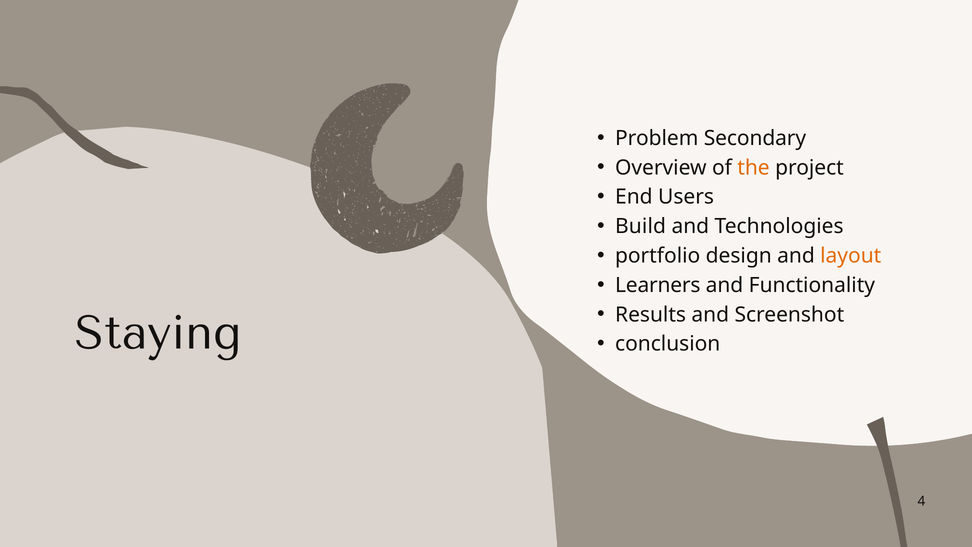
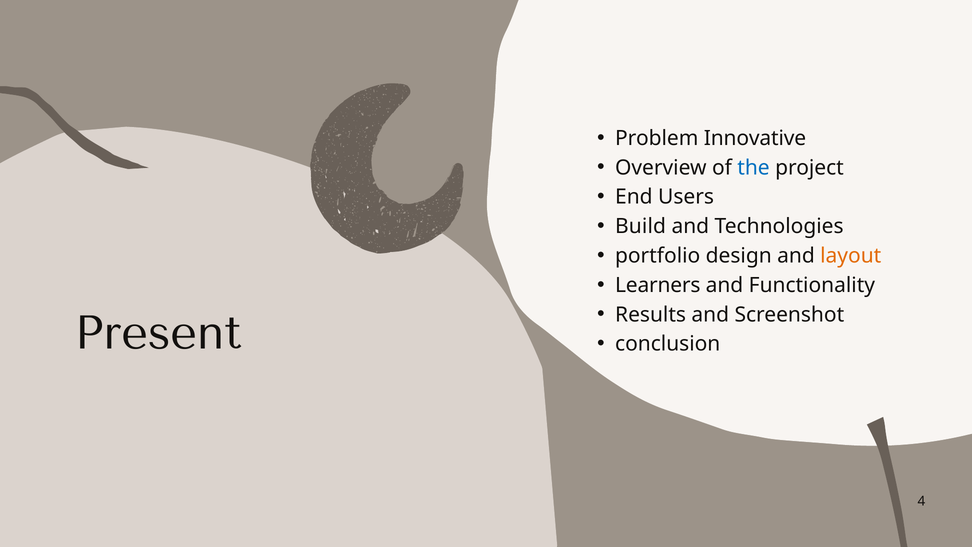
Secondary: Secondary -> Innovative
the colour: orange -> blue
Staying: Staying -> Present
